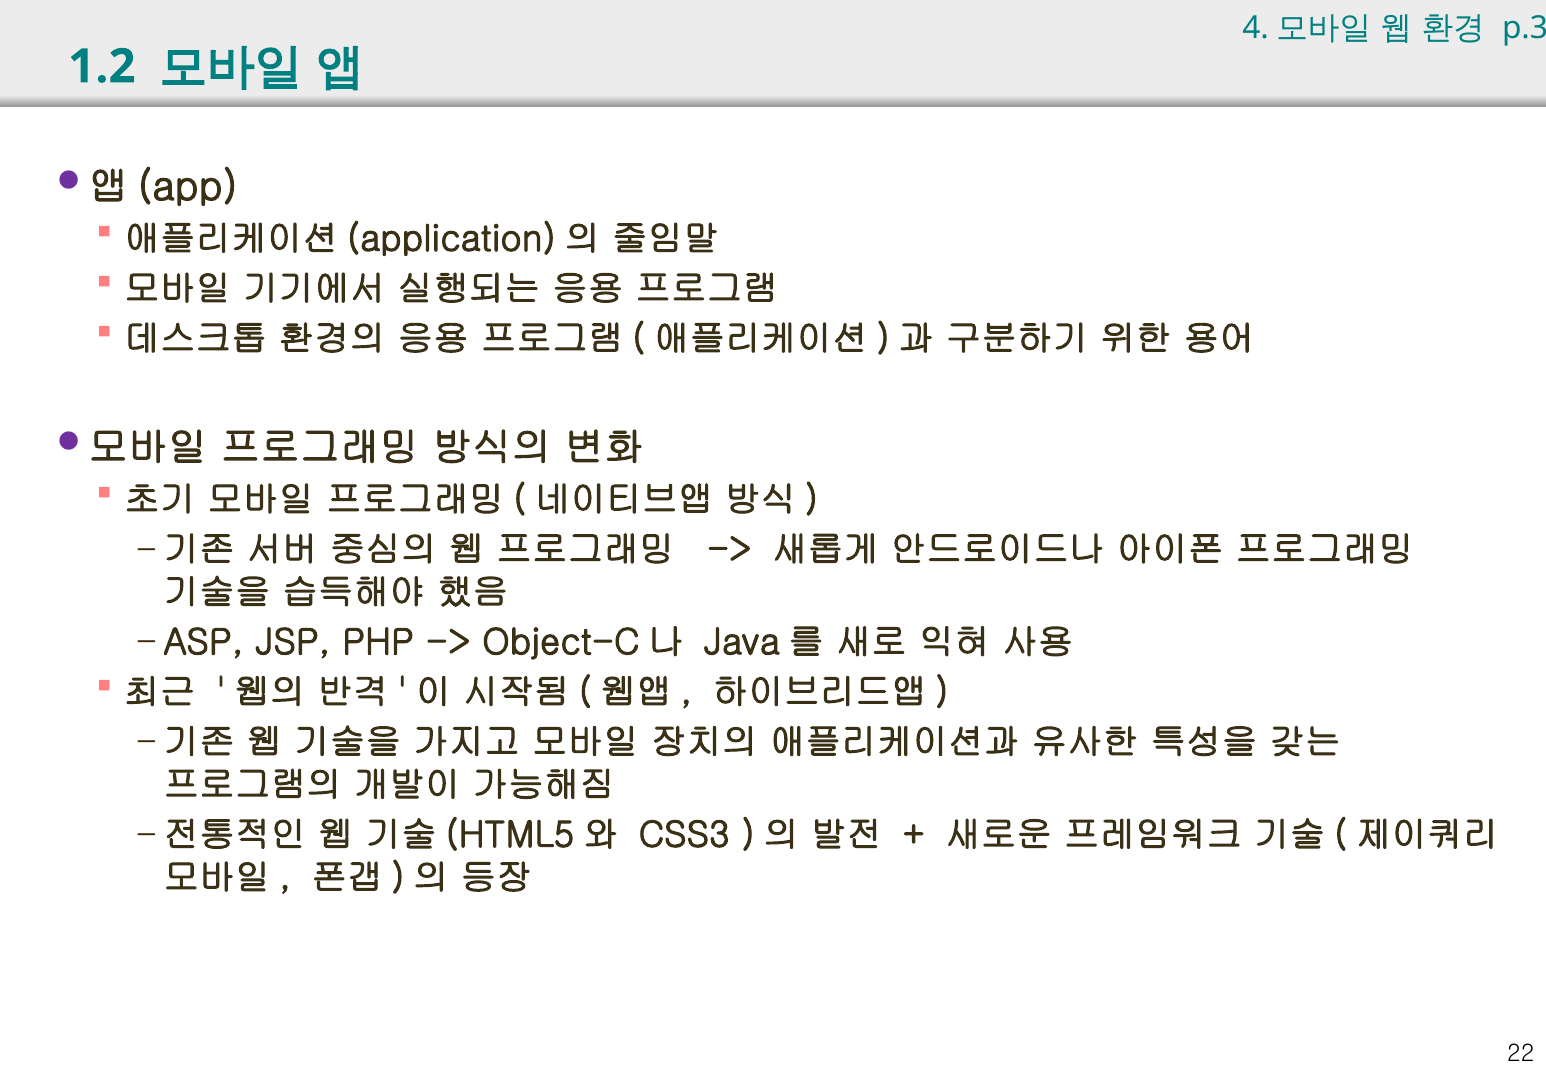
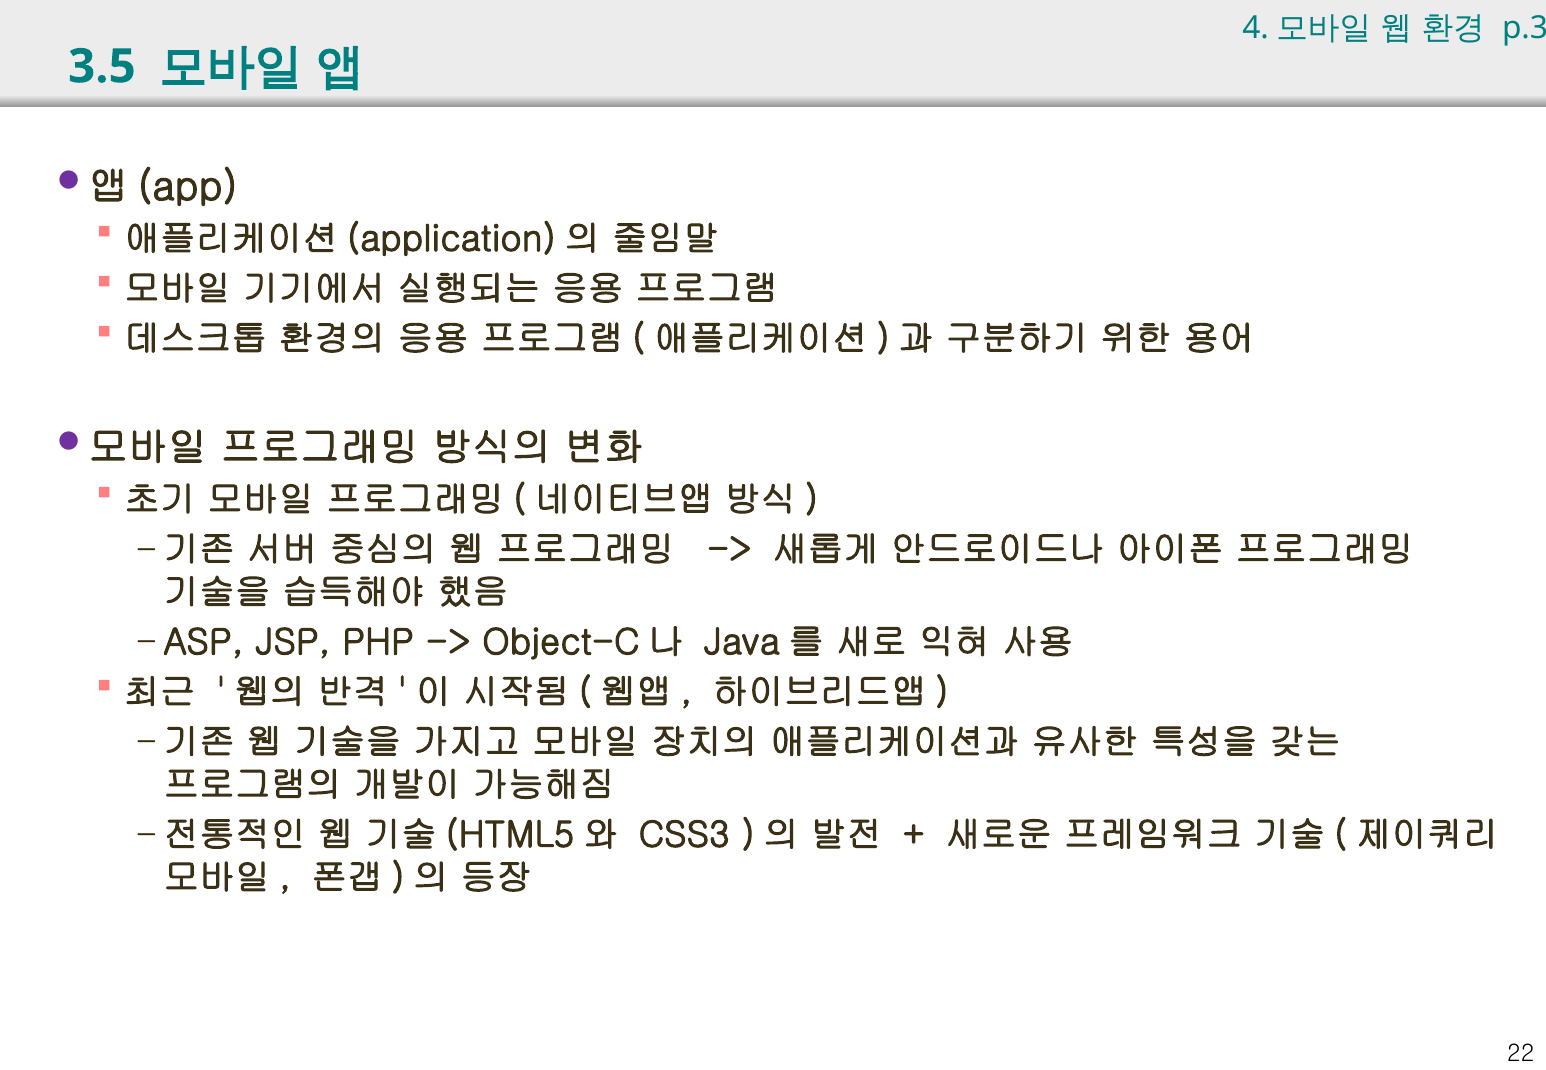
1.2: 1.2 -> 3.5
